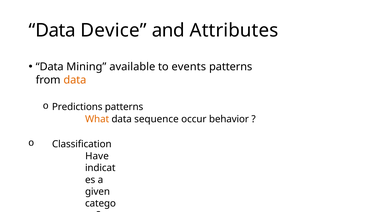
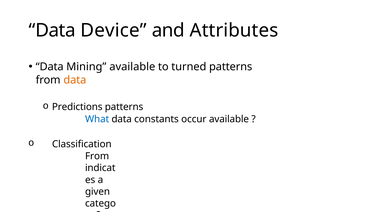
events: events -> turned
What colour: orange -> blue
sequence: sequence -> constants
occur behavior: behavior -> available
Have at (97, 156): Have -> From
